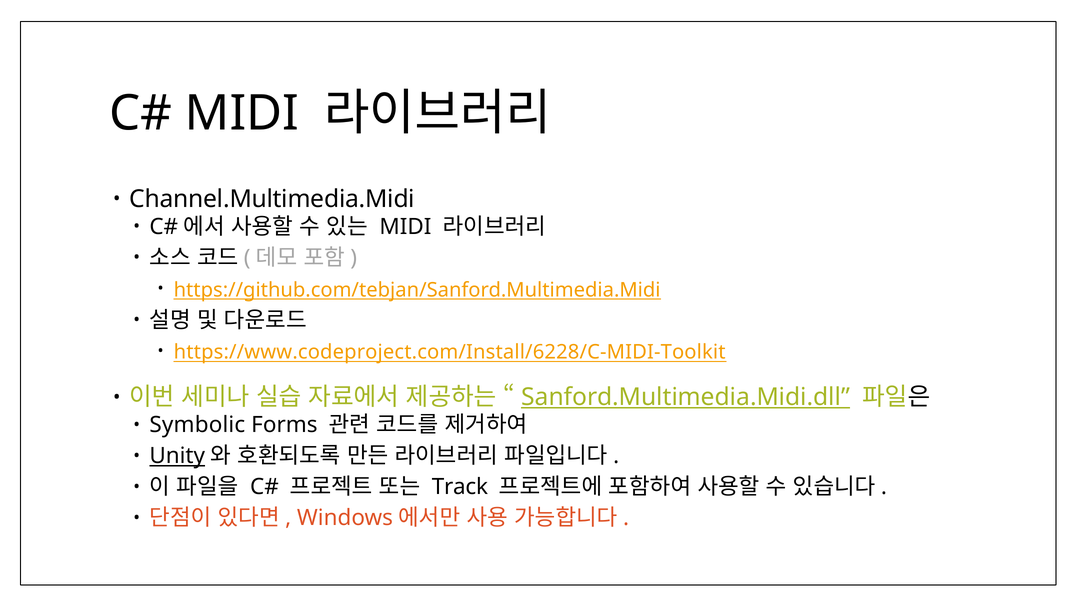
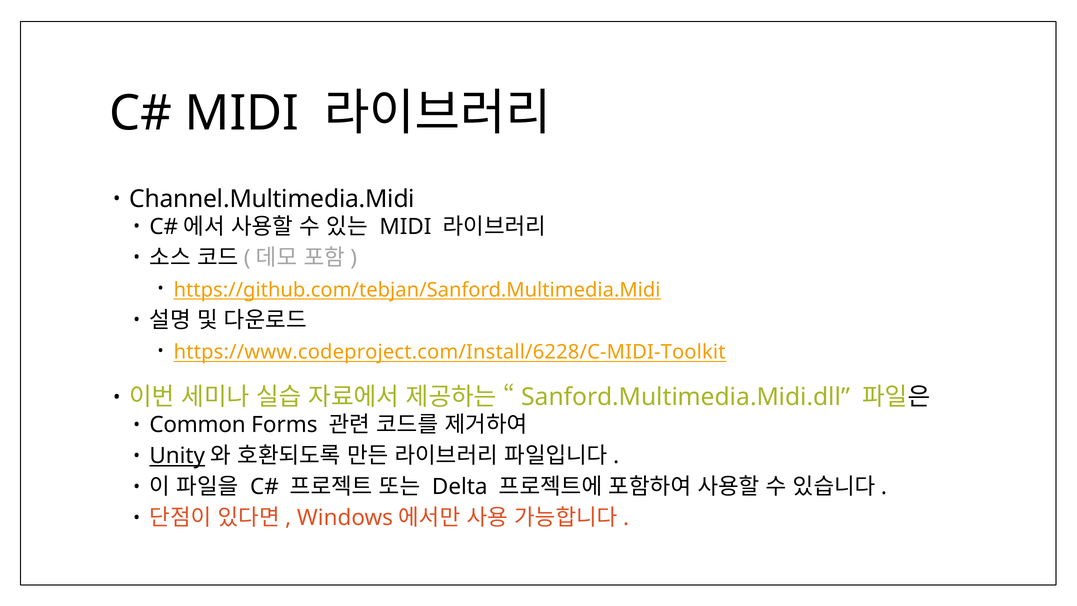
Sanford.Multimedia.Midi.dll underline: present -> none
Symbolic: Symbolic -> Common
Track: Track -> Delta
